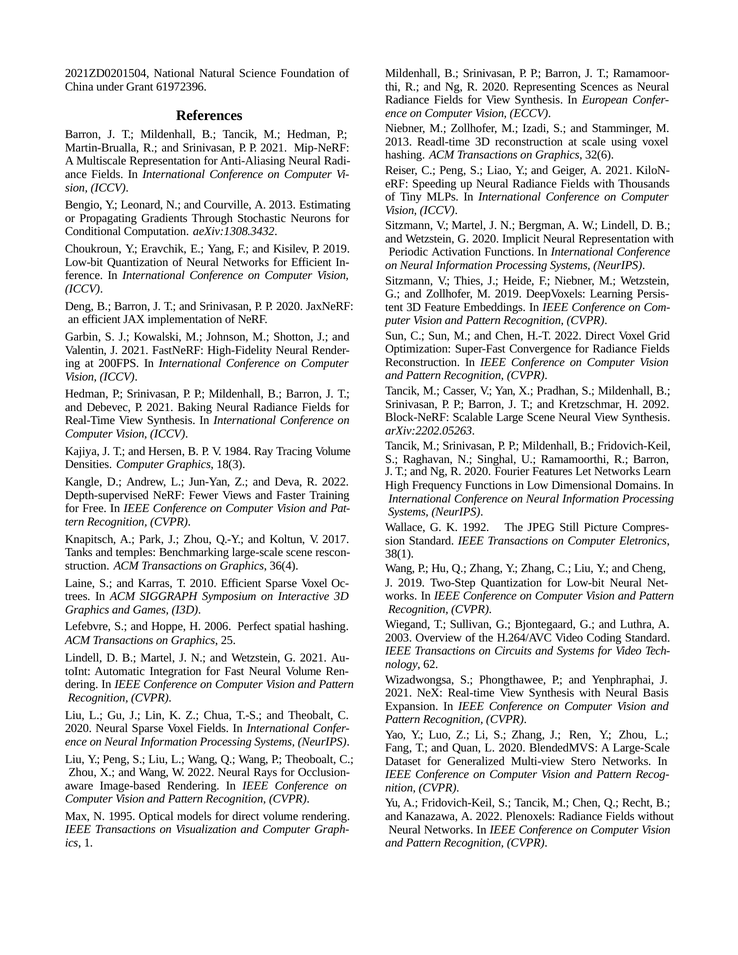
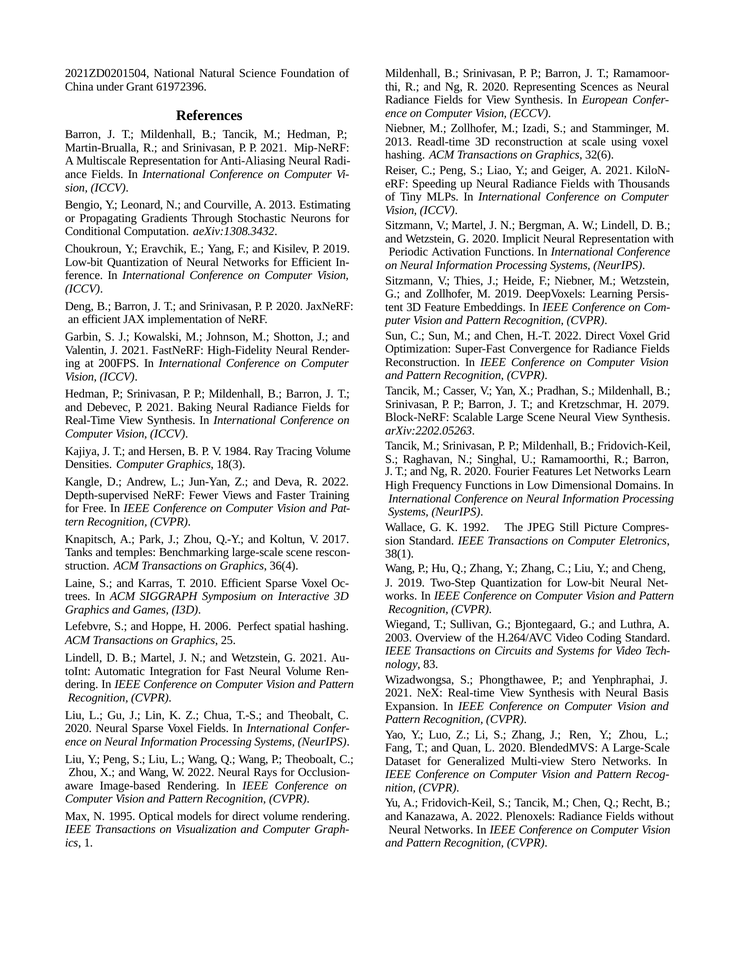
2092: 2092 -> 2079
62: 62 -> 83
